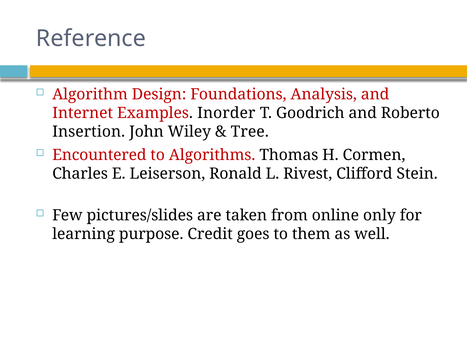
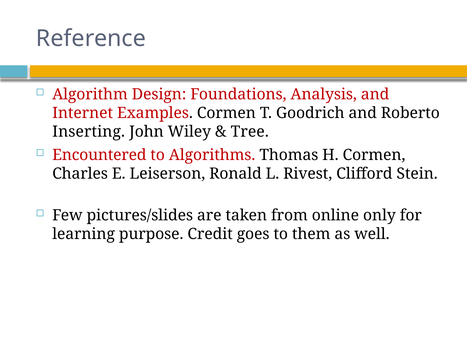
Examples Inorder: Inorder -> Cormen
Insertion: Insertion -> Inserting
